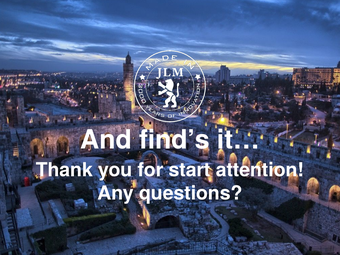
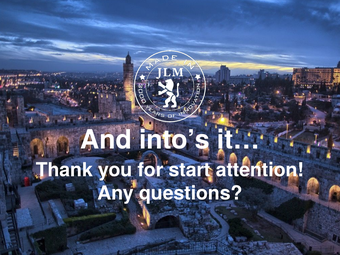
find’s: find’s -> into’s
